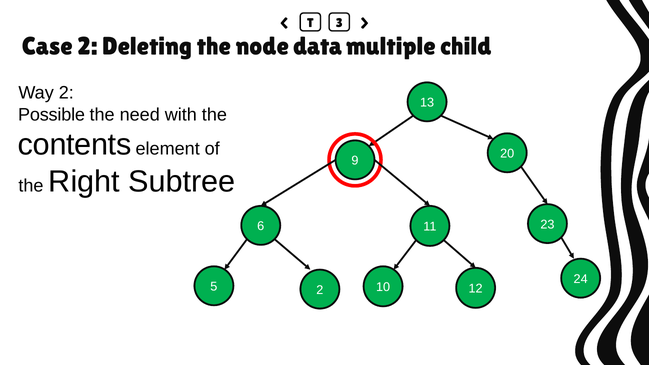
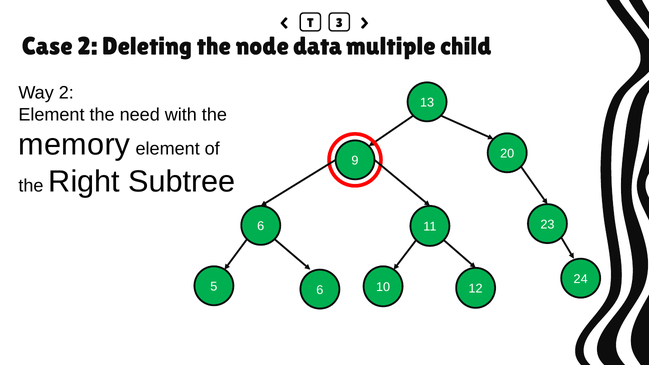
Possible at (52, 115): Possible -> Element
contents: contents -> memory
5 2: 2 -> 6
